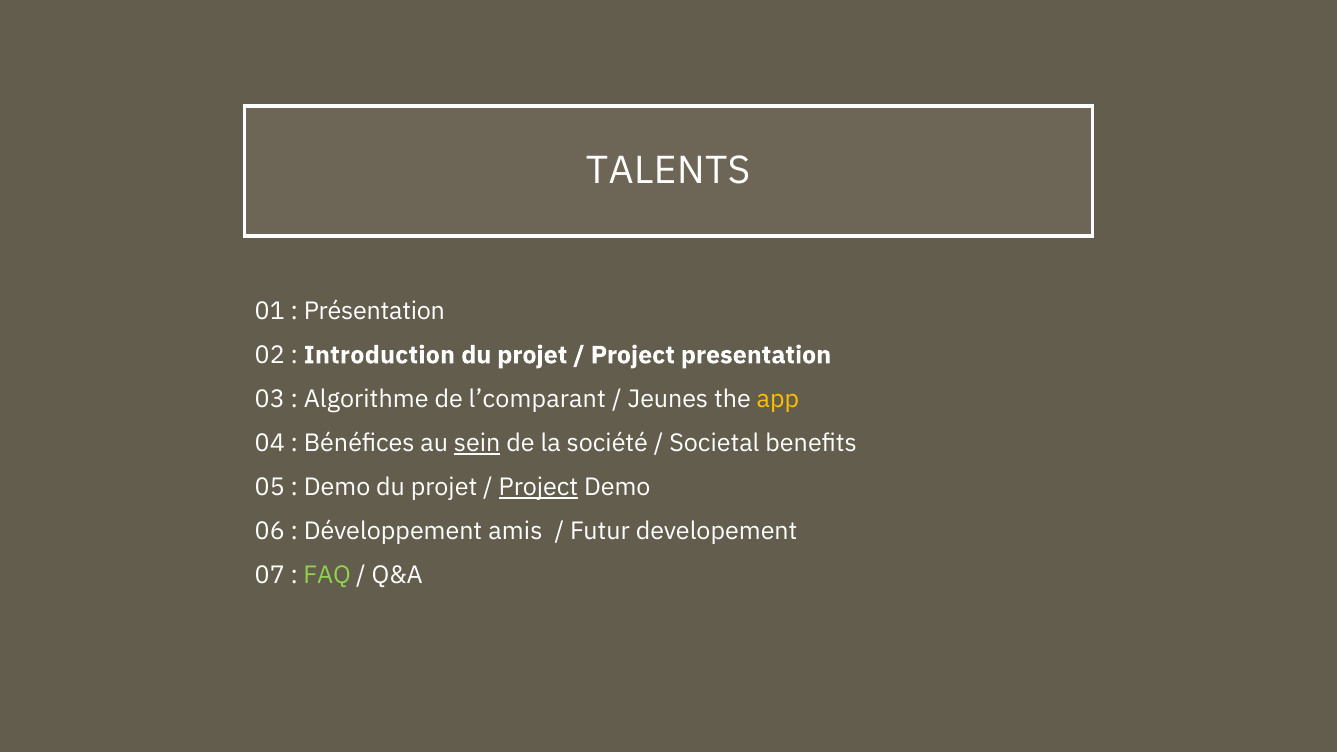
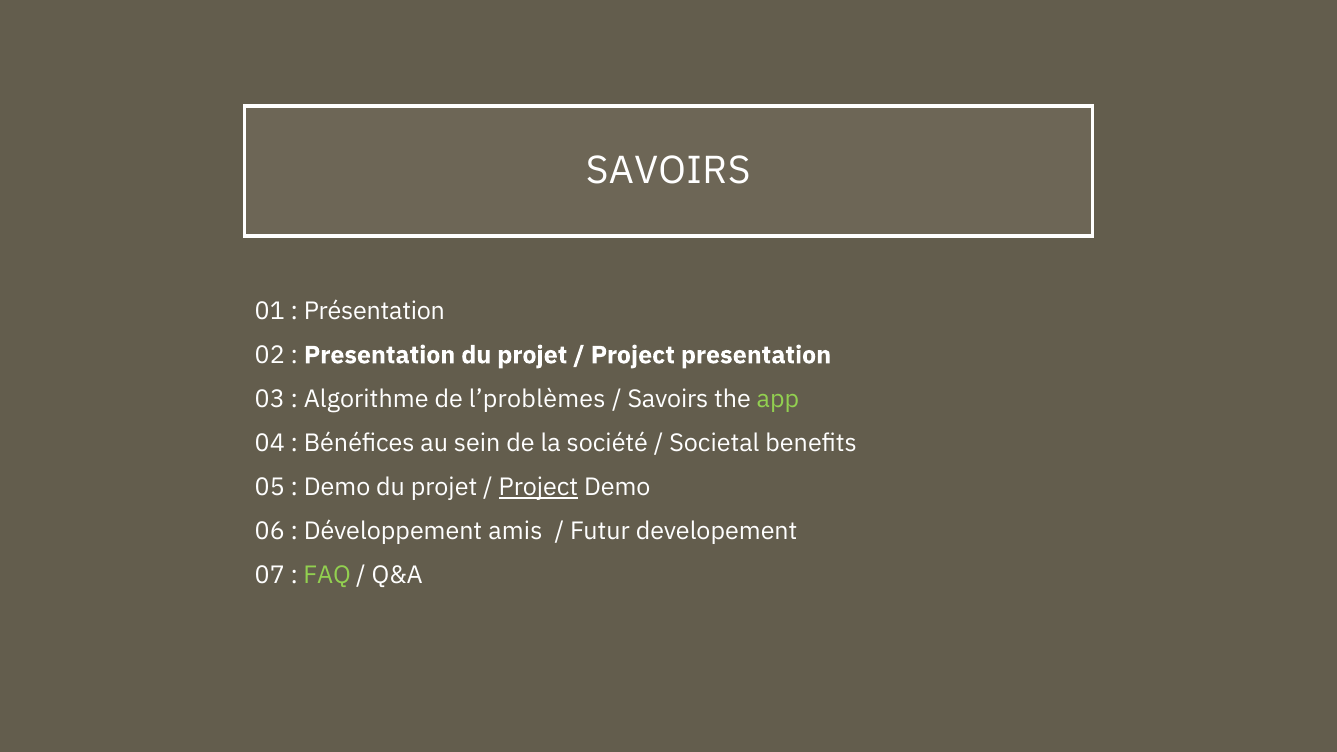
TALENTS at (668, 171): TALENTS -> SAVOIRS
Introduction at (379, 355): Introduction -> Presentation
l’comparant: l’comparant -> l’problèmes
Jeunes at (668, 399): Jeunes -> Savoirs
app colour: yellow -> light green
sein underline: present -> none
